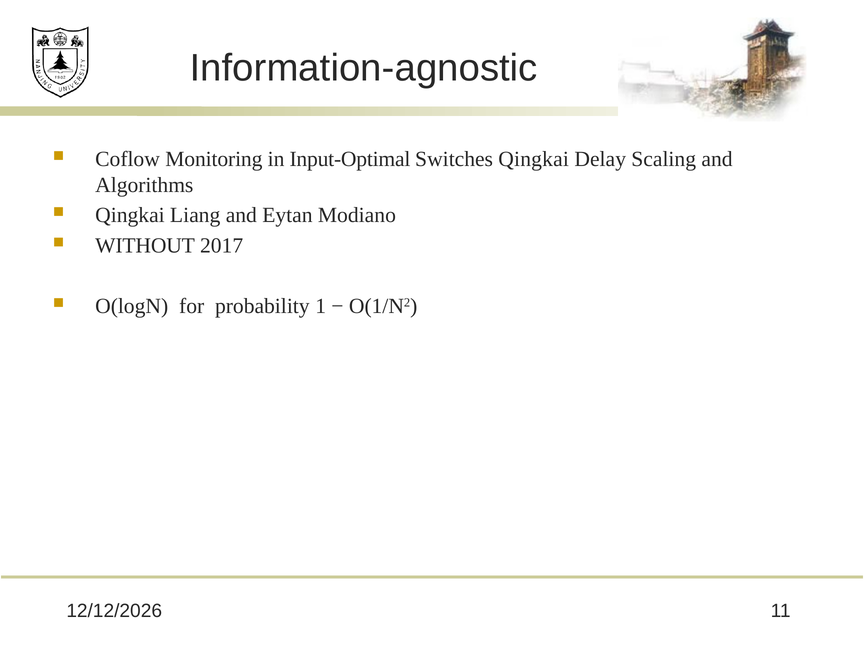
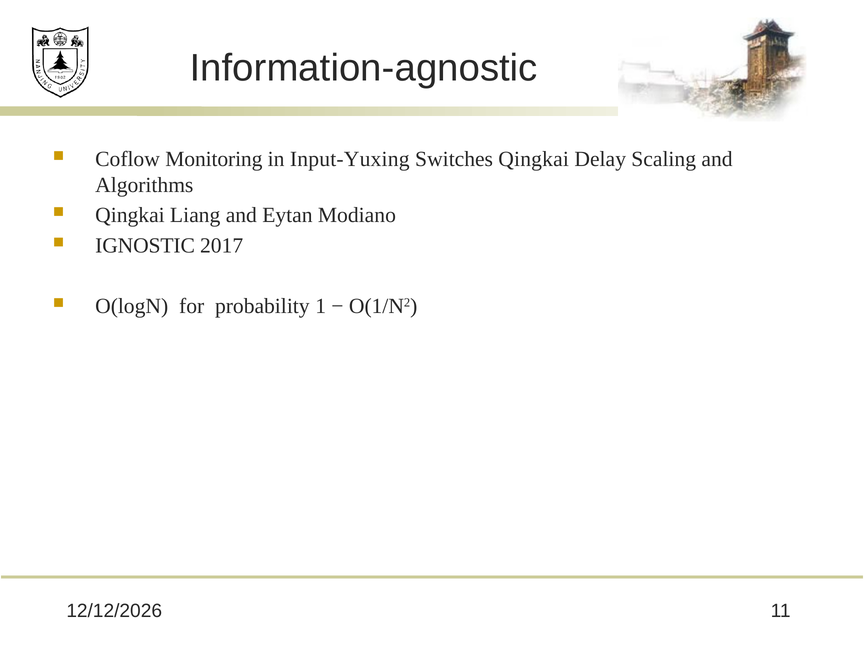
Input-Optimal: Input-Optimal -> Input-Yuxing
WITHOUT: WITHOUT -> IGNOSTIC
